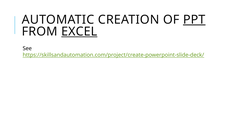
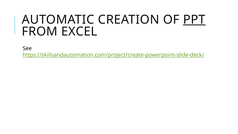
EXCEL underline: present -> none
